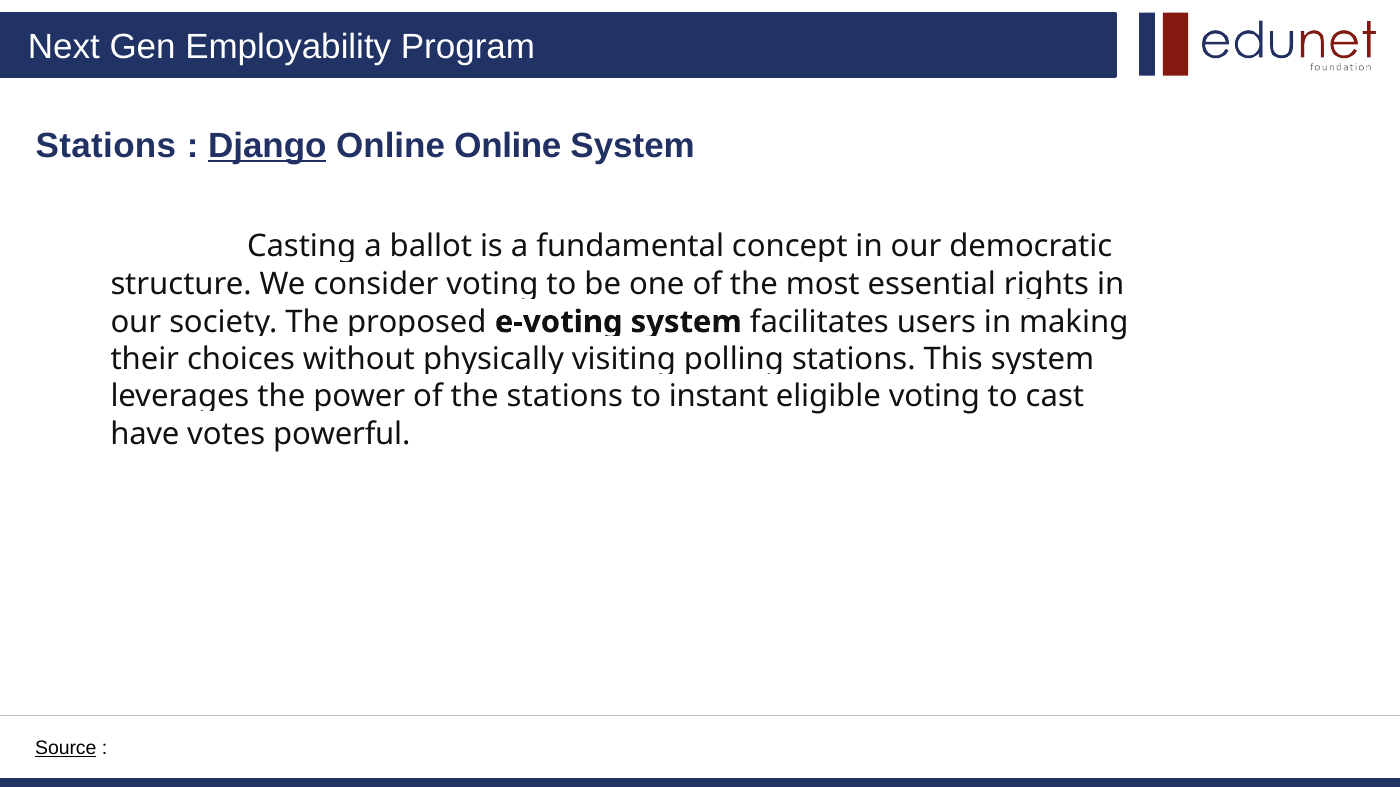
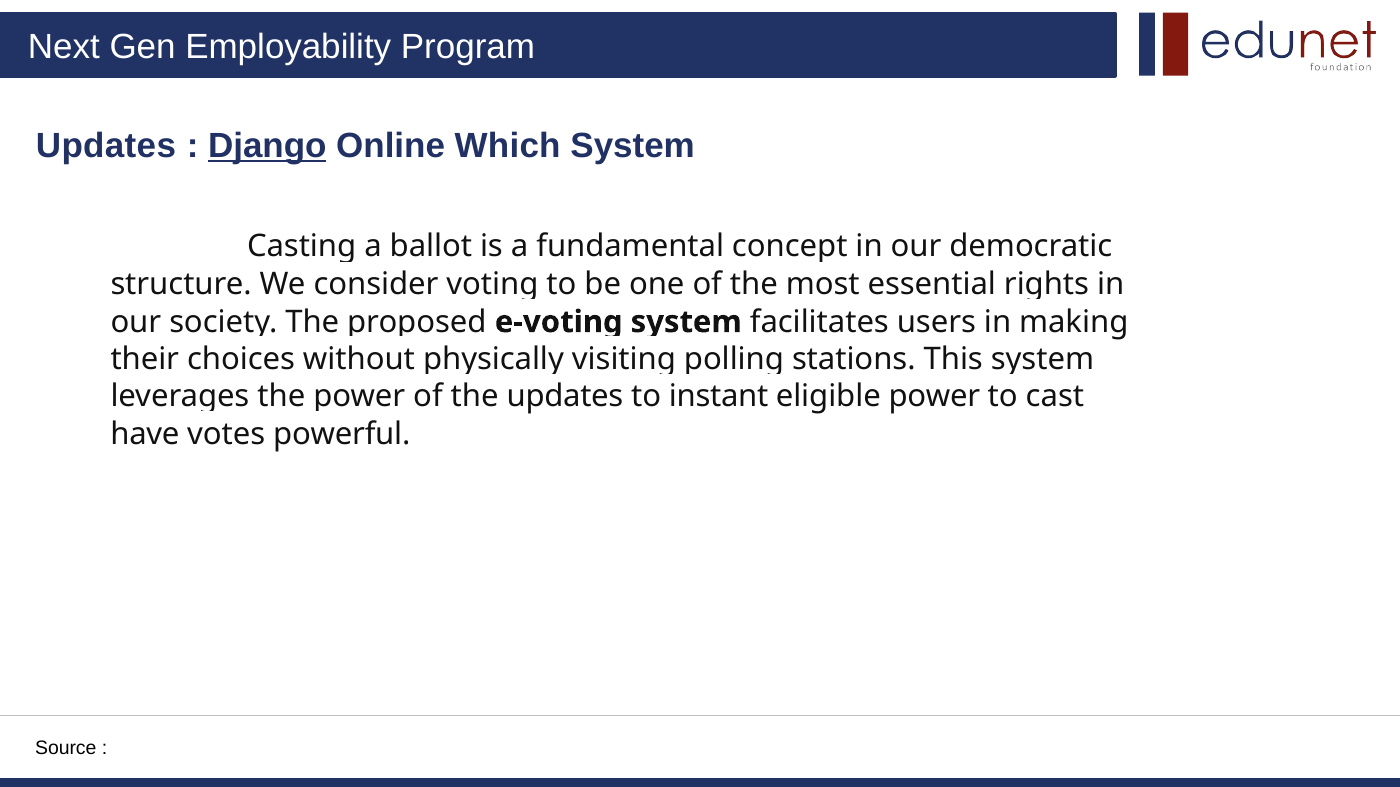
Stations at (106, 146): Stations -> Updates
Online Online: Online -> Which
the stations: stations -> updates
eligible voting: voting -> power
Source underline: present -> none
